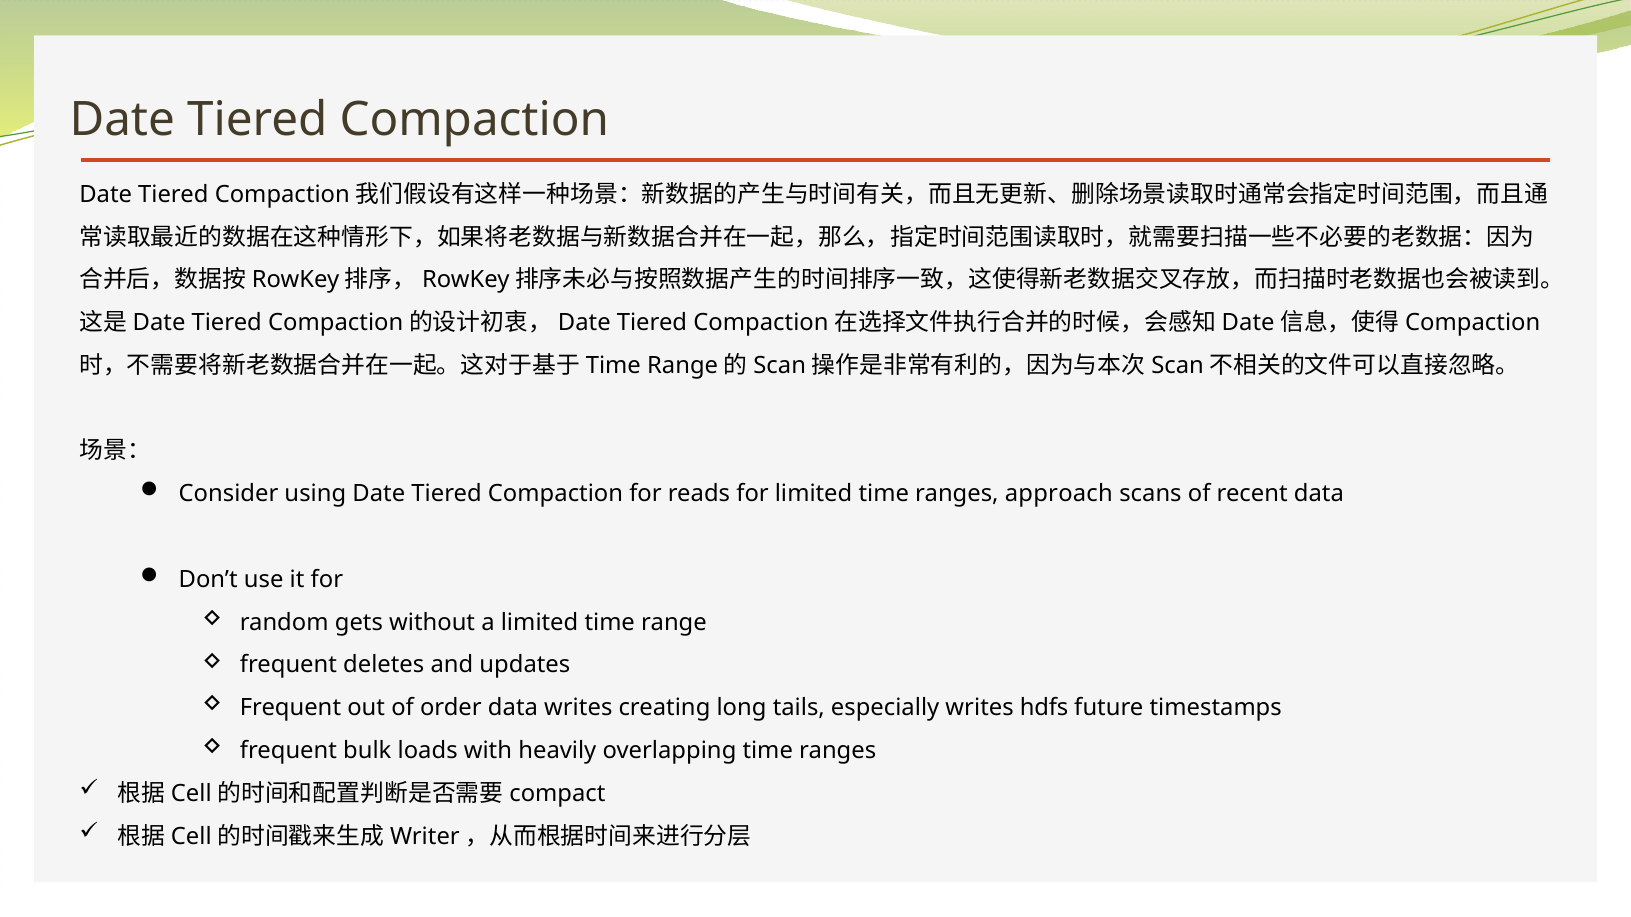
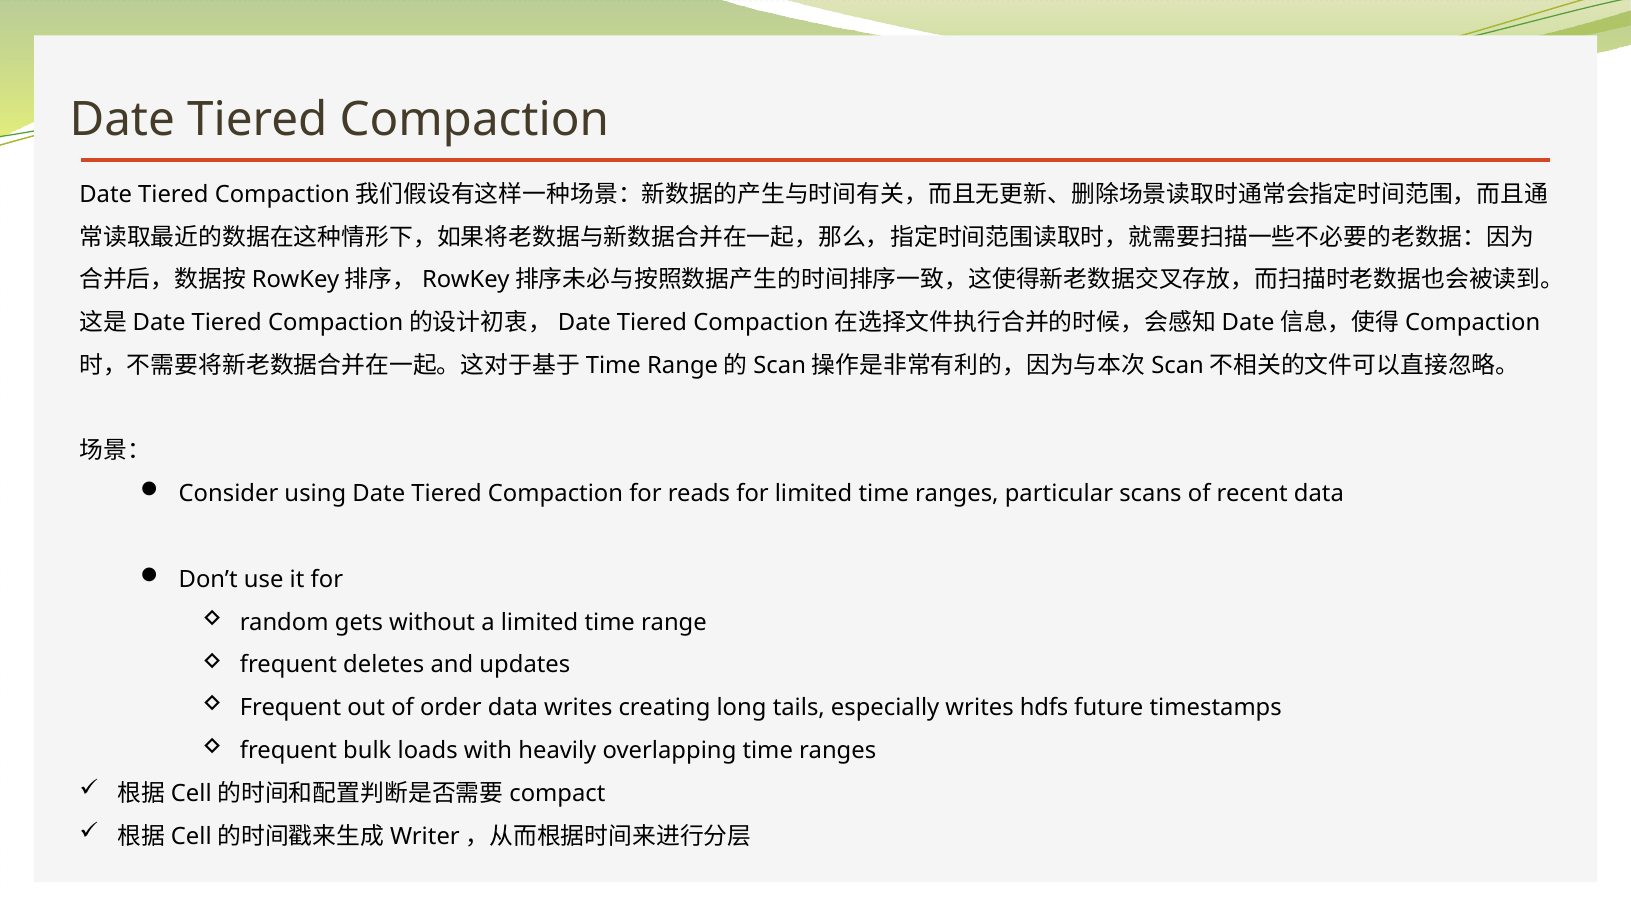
approach: approach -> particular
